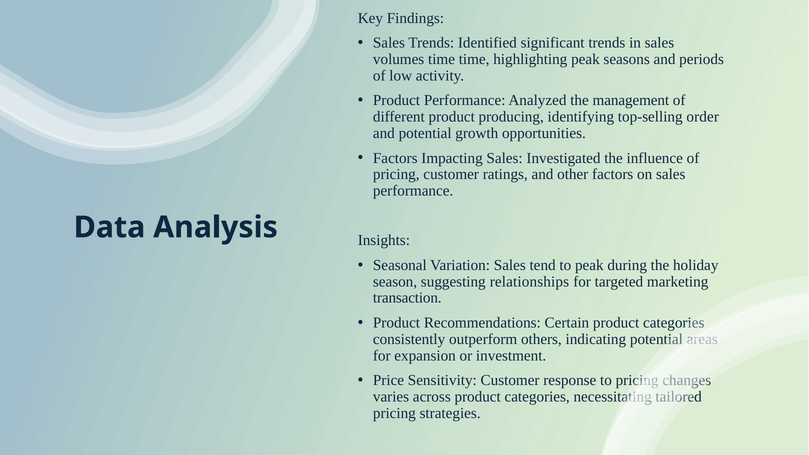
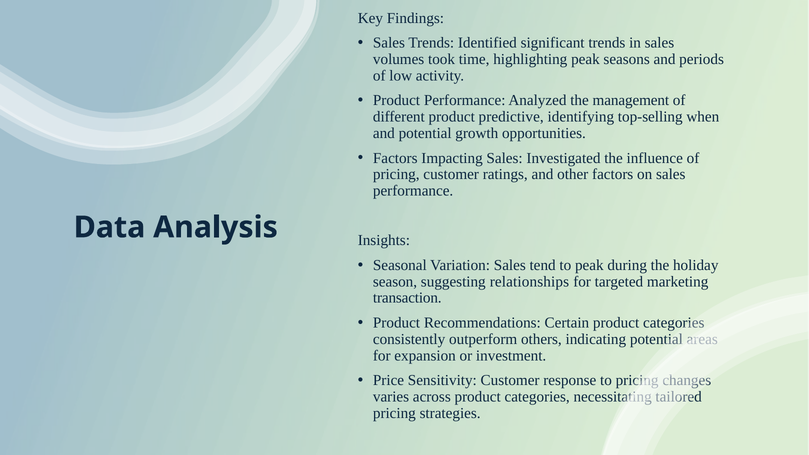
volumes time: time -> took
producing: producing -> predictive
order: order -> when
